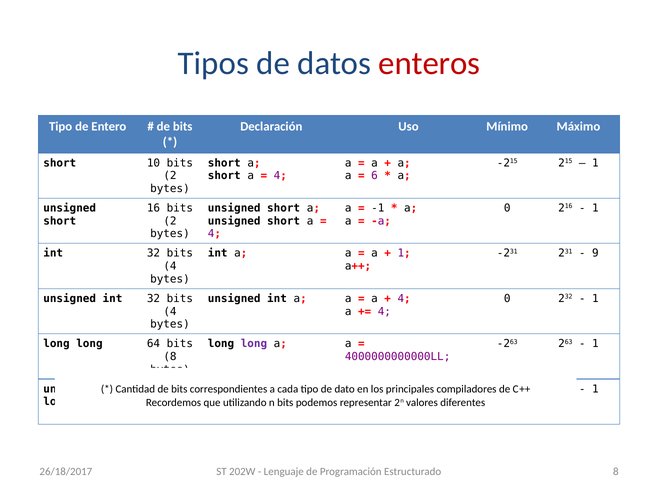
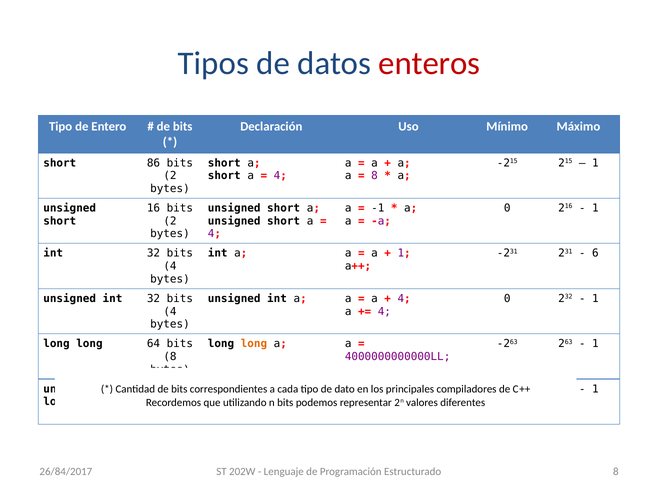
10: 10 -> 86
6 at (374, 176): 6 -> 8
9: 9 -> 6
long at (254, 343) colour: purple -> orange
26/18/2017: 26/18/2017 -> 26/84/2017
